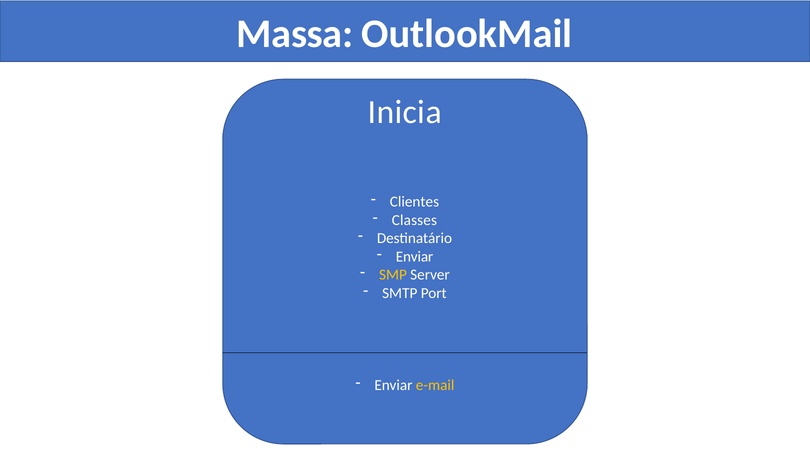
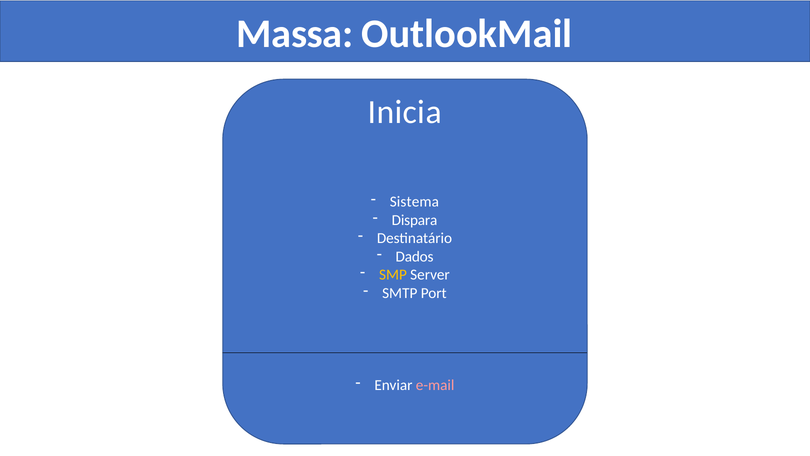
Clientes: Clientes -> Sistema
Classes: Classes -> Dispara
Enviar at (415, 256): Enviar -> Dados
e-mail colour: yellow -> pink
